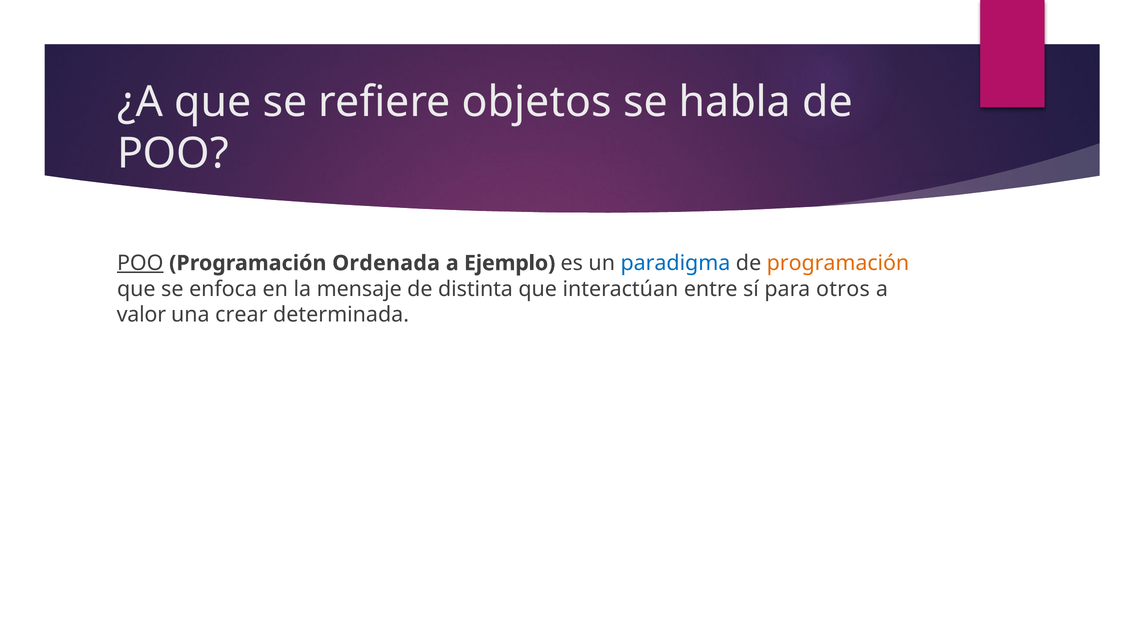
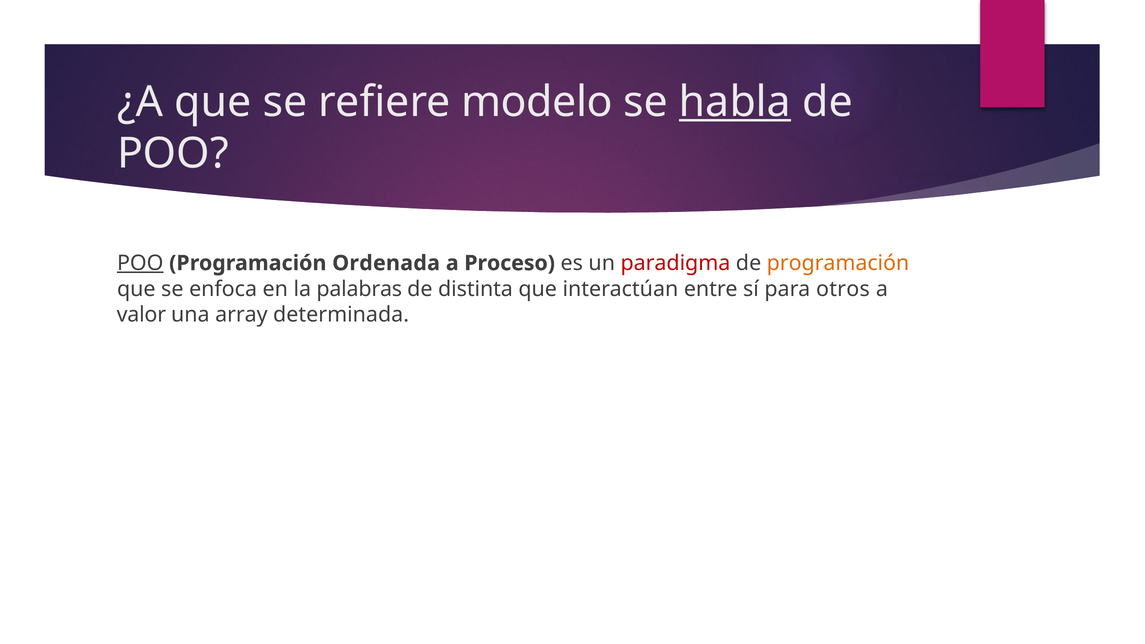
objetos: objetos -> modelo
habla underline: none -> present
Ejemplo: Ejemplo -> Proceso
paradigma colour: blue -> red
mensaje: mensaje -> palabras
crear: crear -> array
